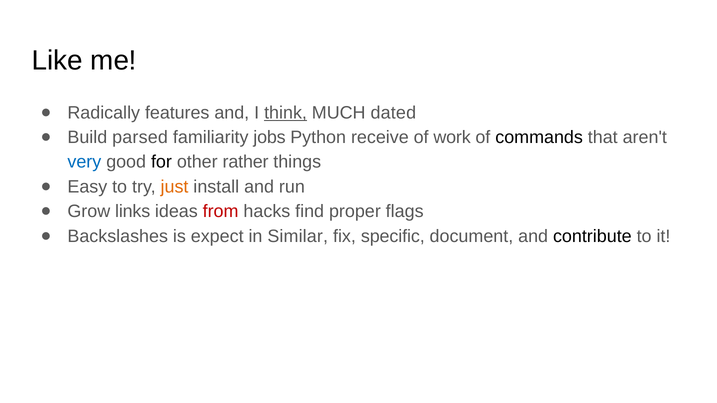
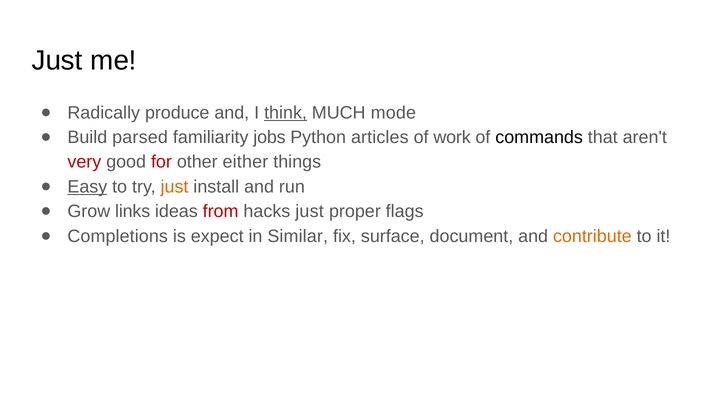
Like at (57, 61): Like -> Just
features: features -> produce
dated: dated -> mode
receive: receive -> articles
very colour: blue -> red
for colour: black -> red
rather: rather -> either
Easy underline: none -> present
hacks find: find -> just
Backslashes: Backslashes -> Completions
specific: specific -> surface
contribute colour: black -> orange
